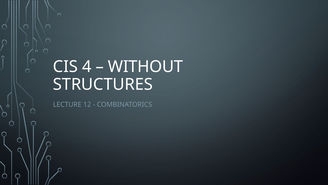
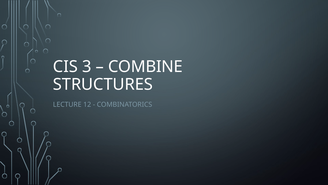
4: 4 -> 3
WITHOUT: WITHOUT -> COMBINE
